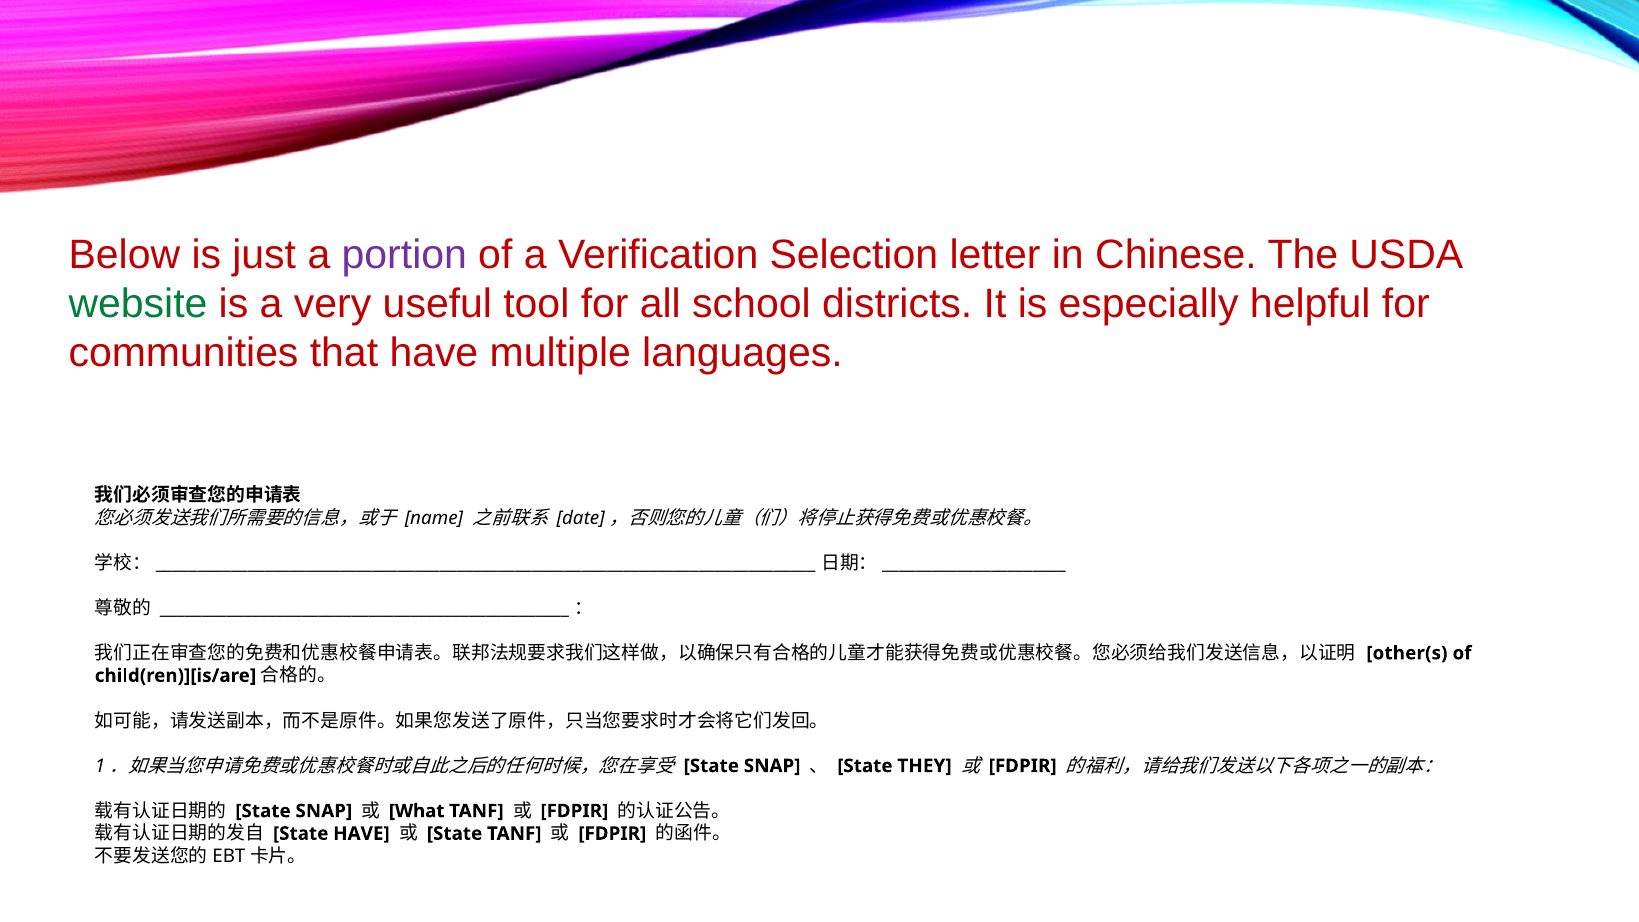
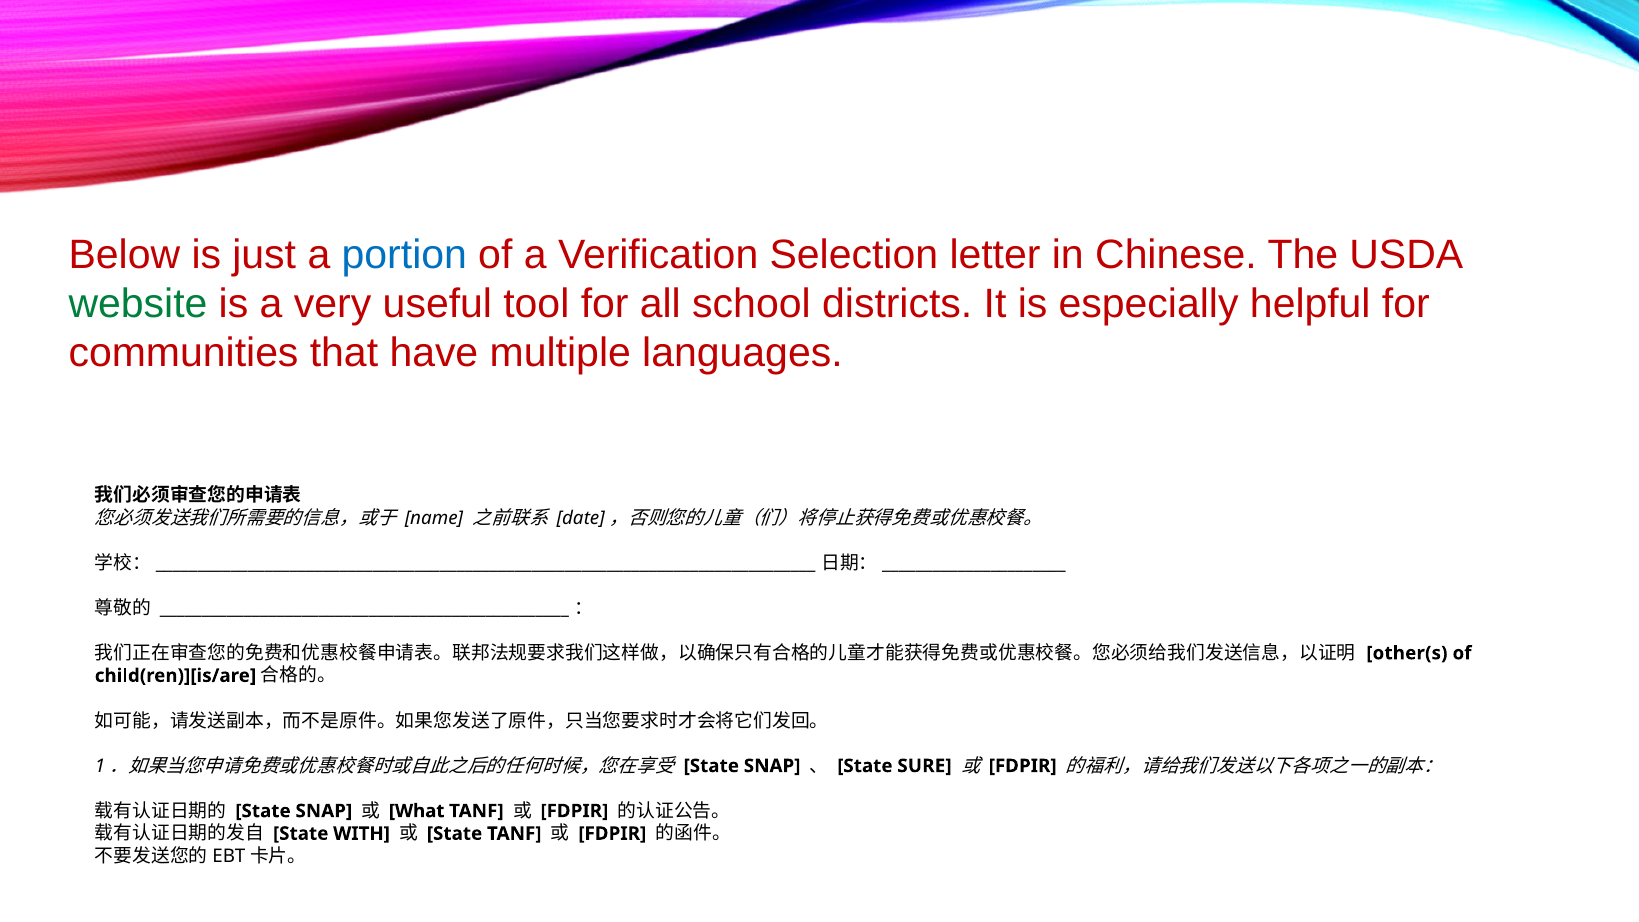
portion colour: purple -> blue
THEY: THEY -> SURE
State HAVE: HAVE -> WITH
